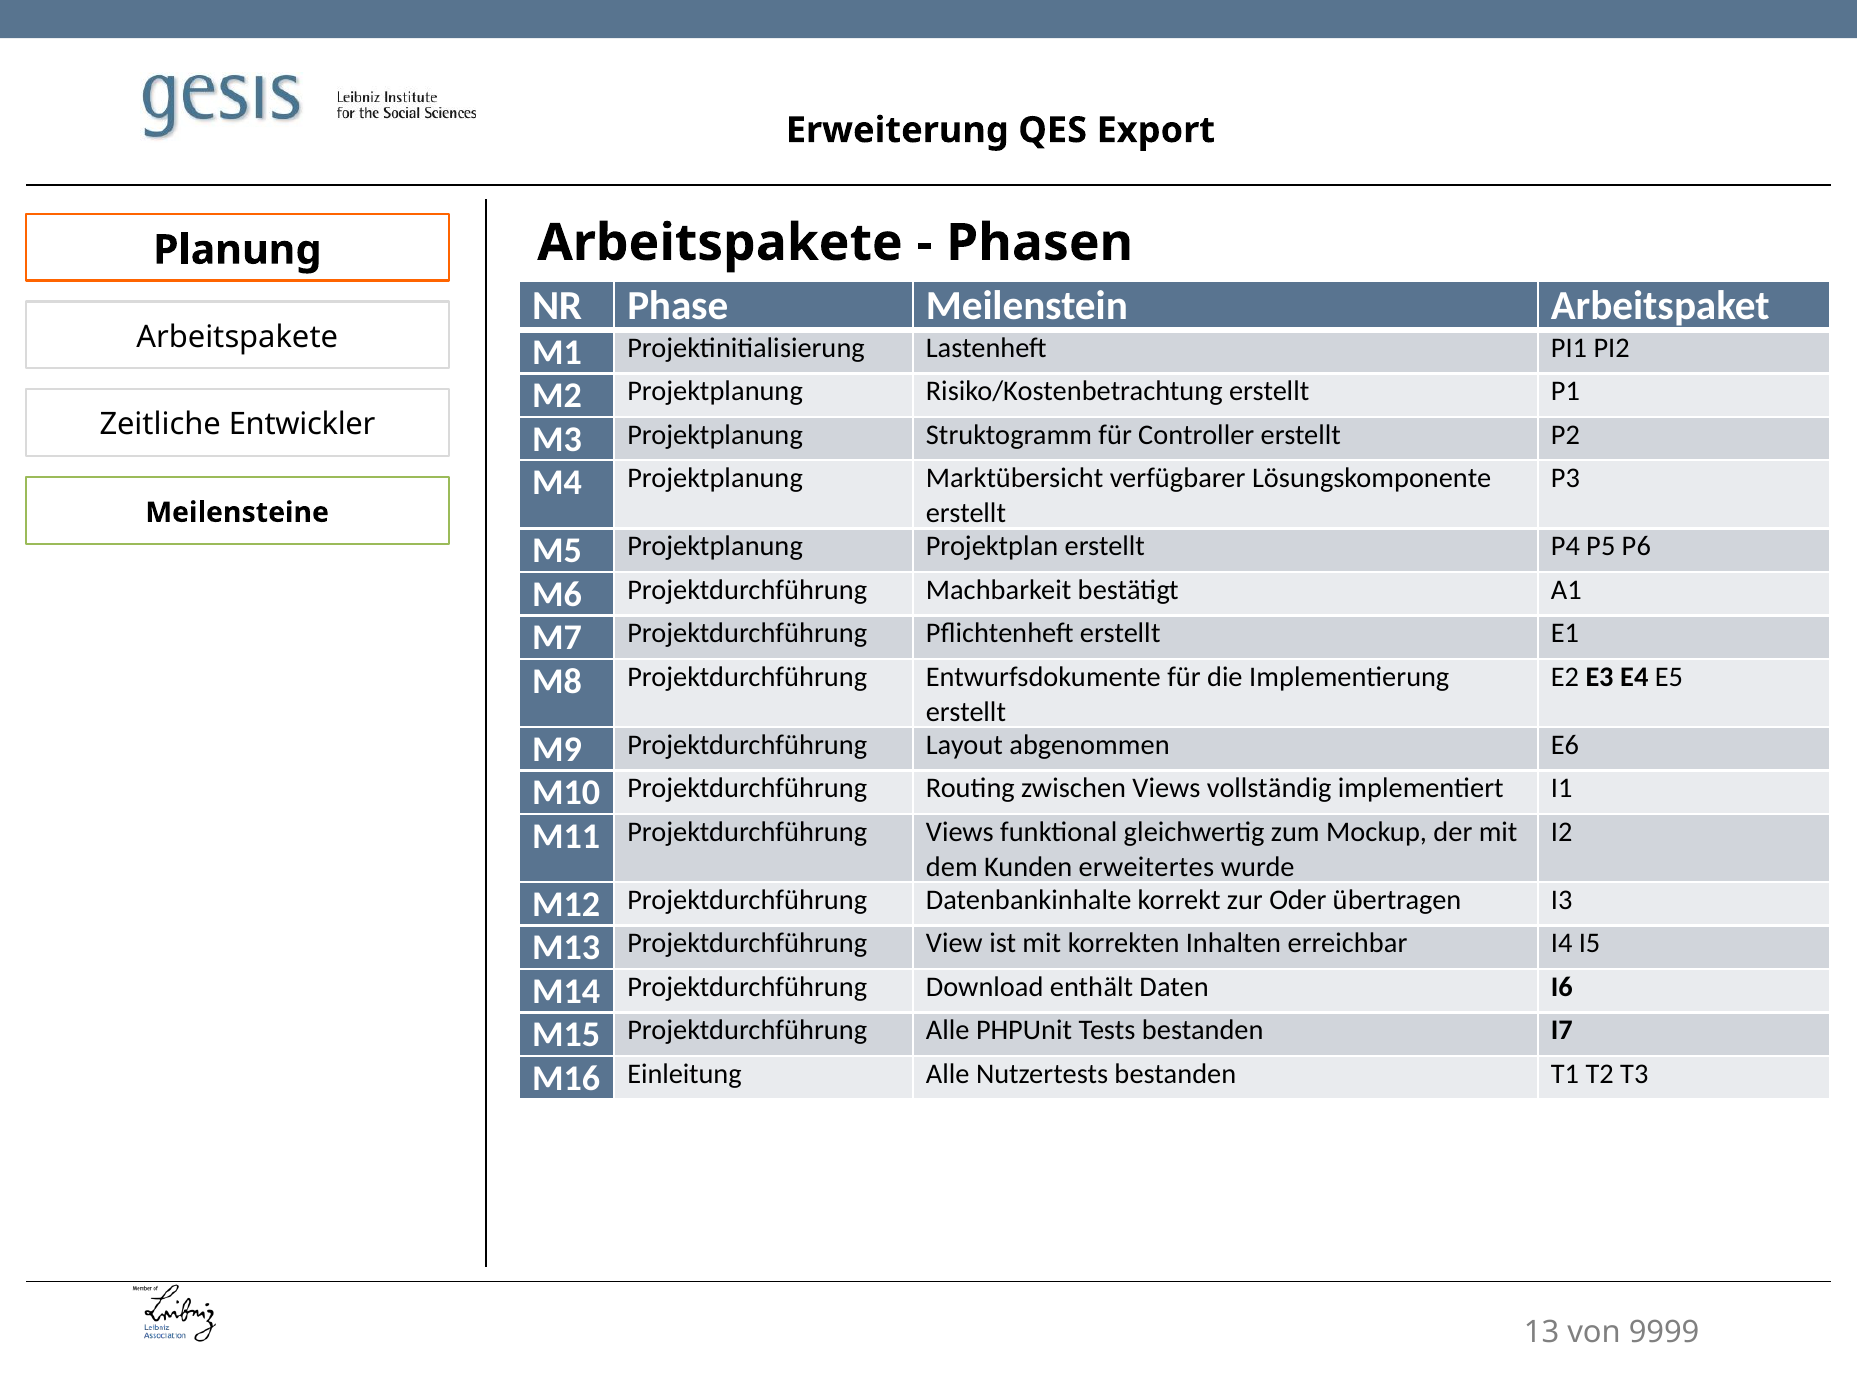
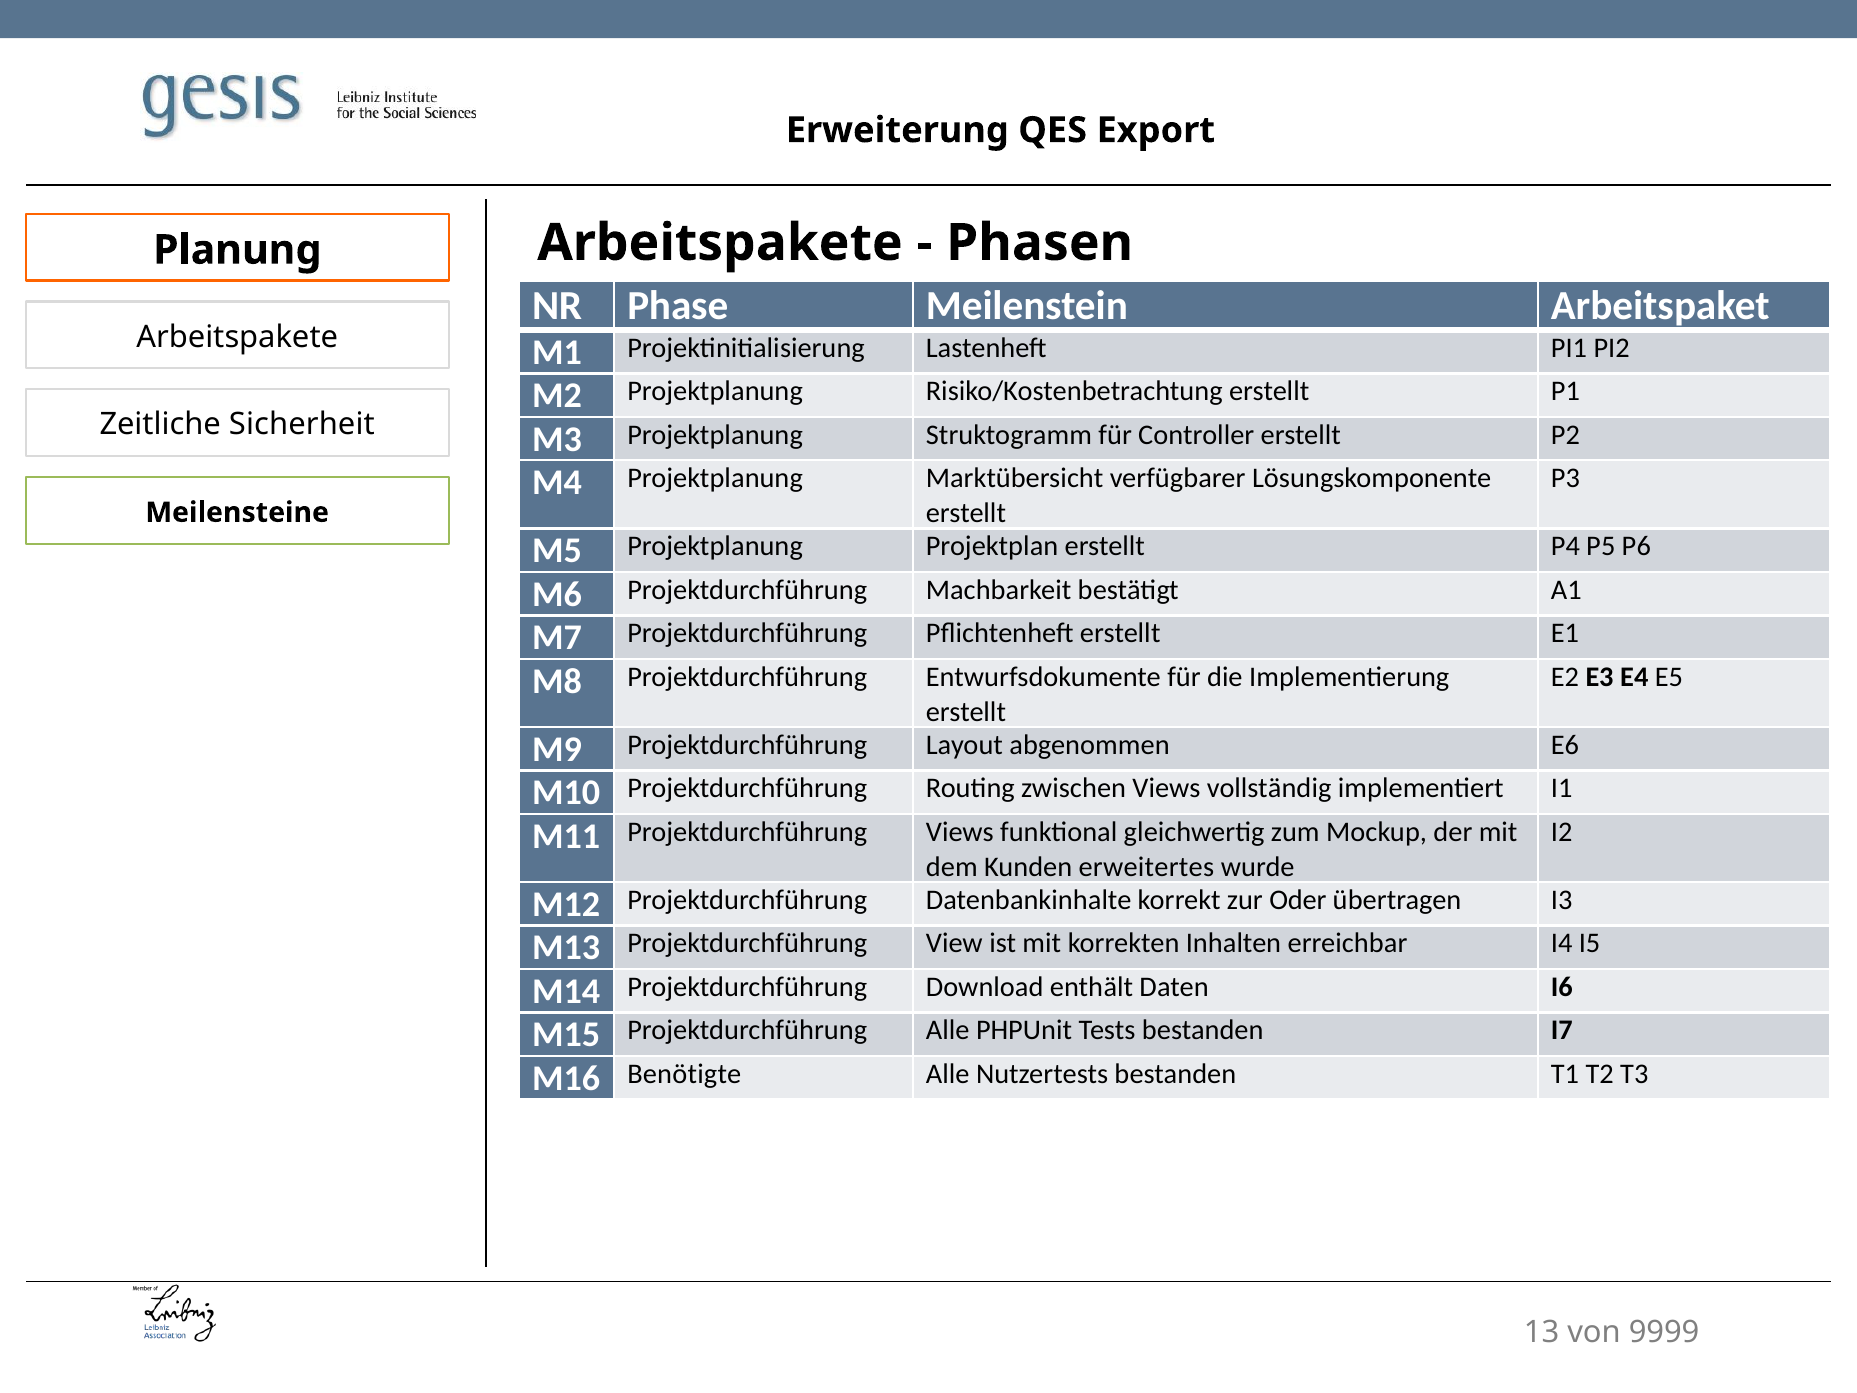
Entwickler: Entwickler -> Sicherheit
Einleitung: Einleitung -> Benötigte
